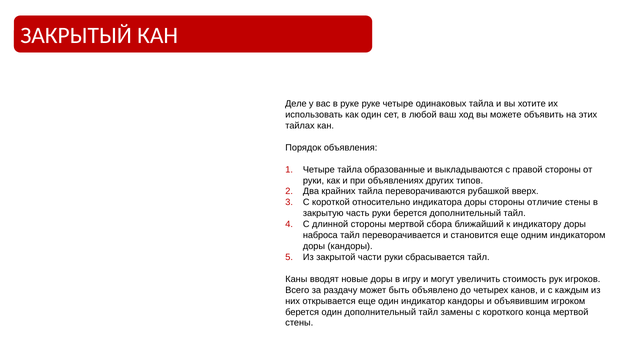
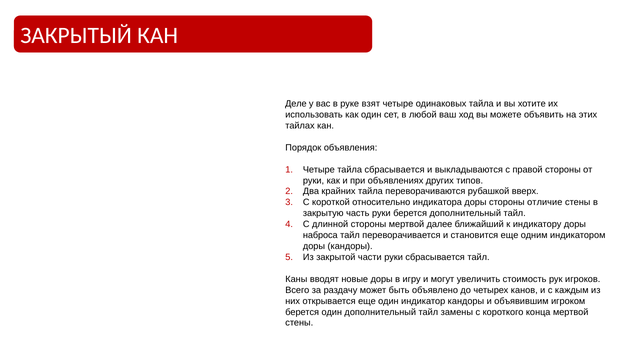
руке руке: руке -> взят
тайла образованные: образованные -> сбрасывается
сбора: сбора -> далее
